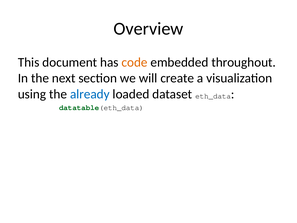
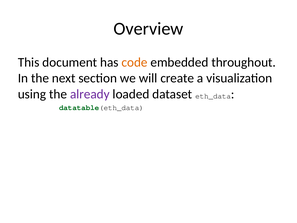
already colour: blue -> purple
